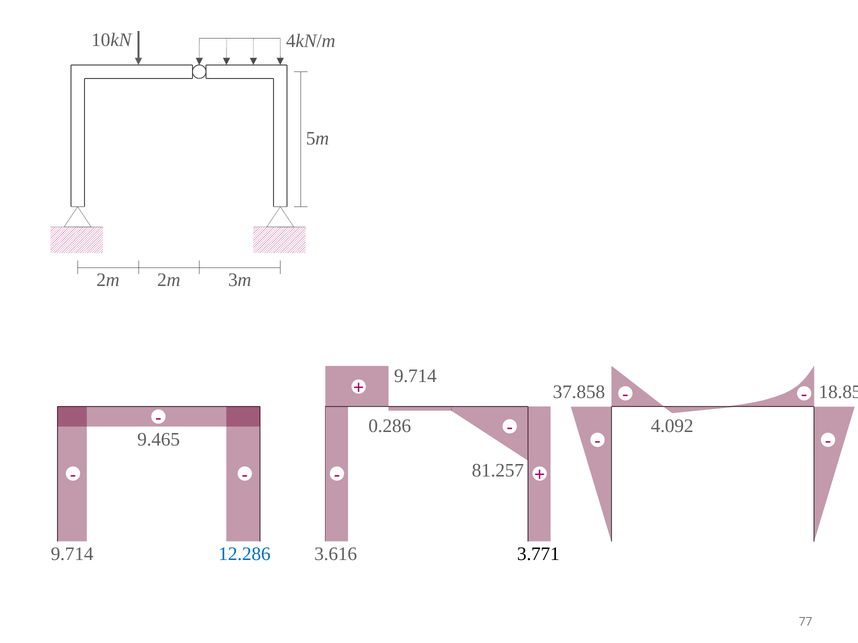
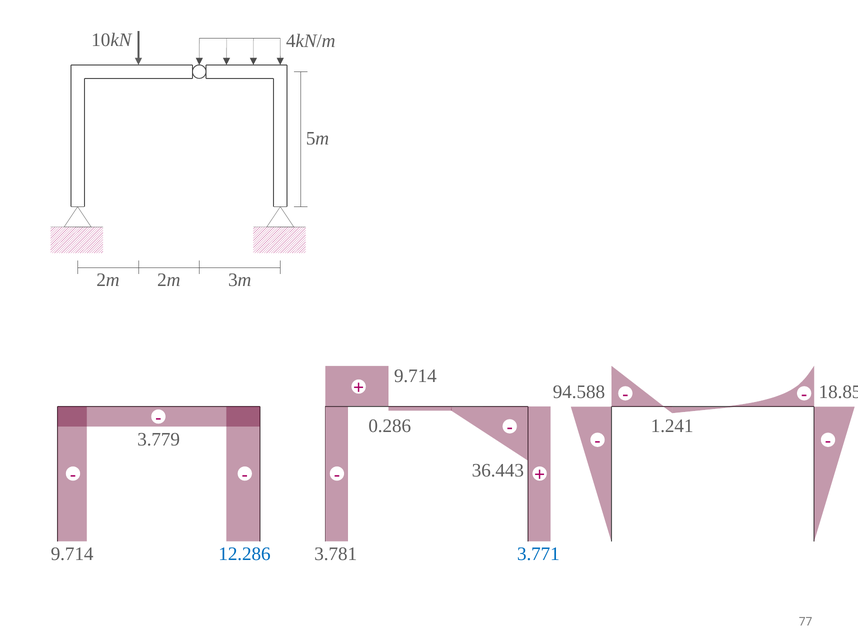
37.858: 37.858 -> 94.588
4.092: 4.092 -> 1.241
9.465: 9.465 -> 3.779
81.257: 81.257 -> 36.443
3.616: 3.616 -> 3.781
3.771 colour: black -> blue
